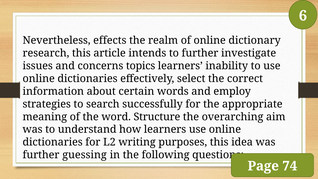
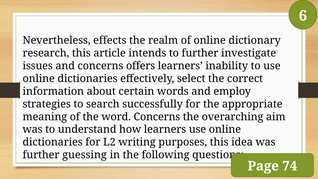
topics: topics -> offers
word Structure: Structure -> Concerns
